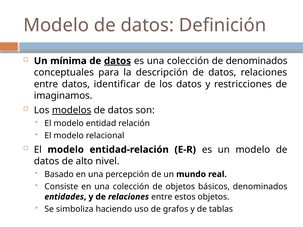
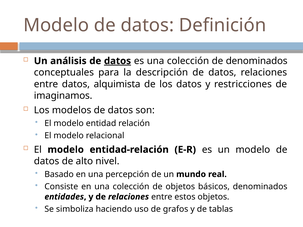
mínima: mínima -> análisis
identificar: identificar -> alquimista
modelos underline: present -> none
